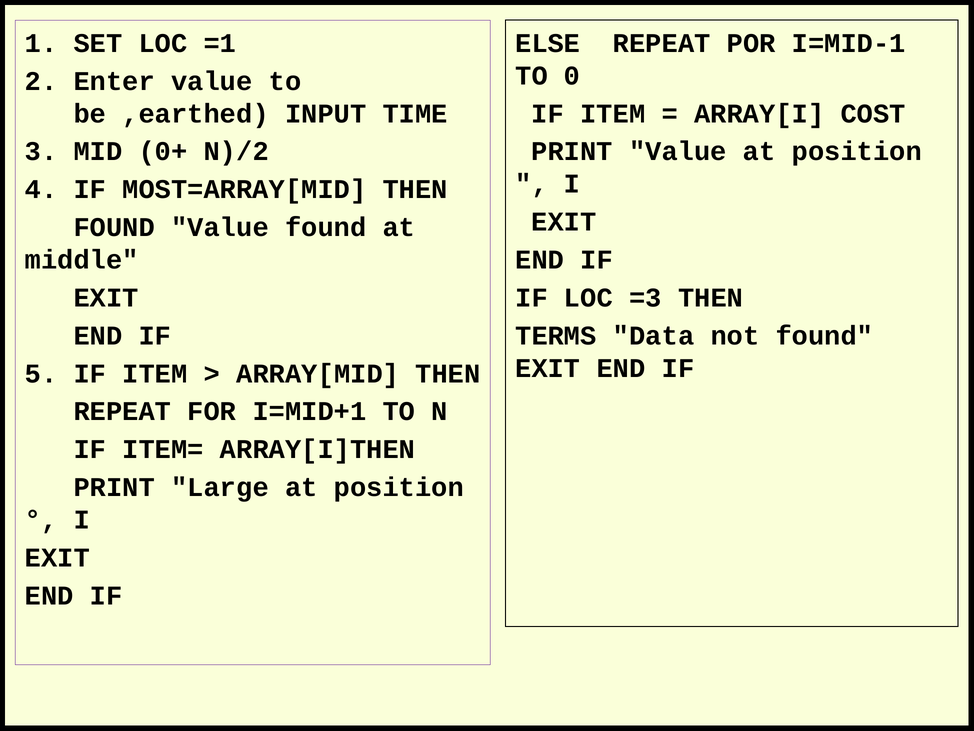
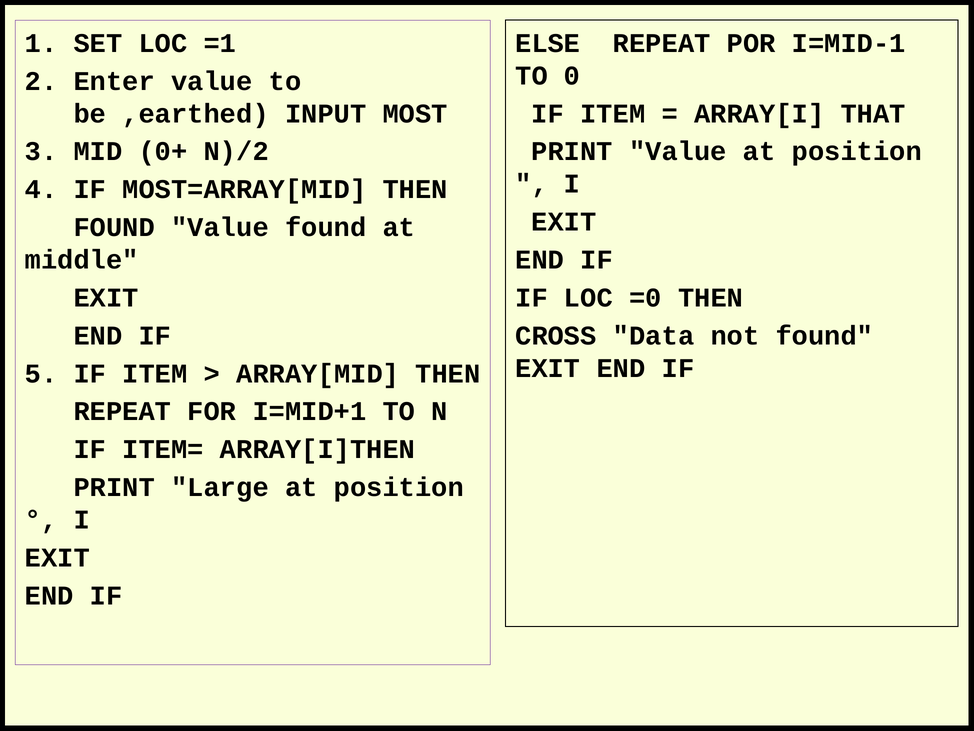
TIME: TIME -> MOST
COST: COST -> THAT
=3: =3 -> =0
TERMS: TERMS -> CROSS
